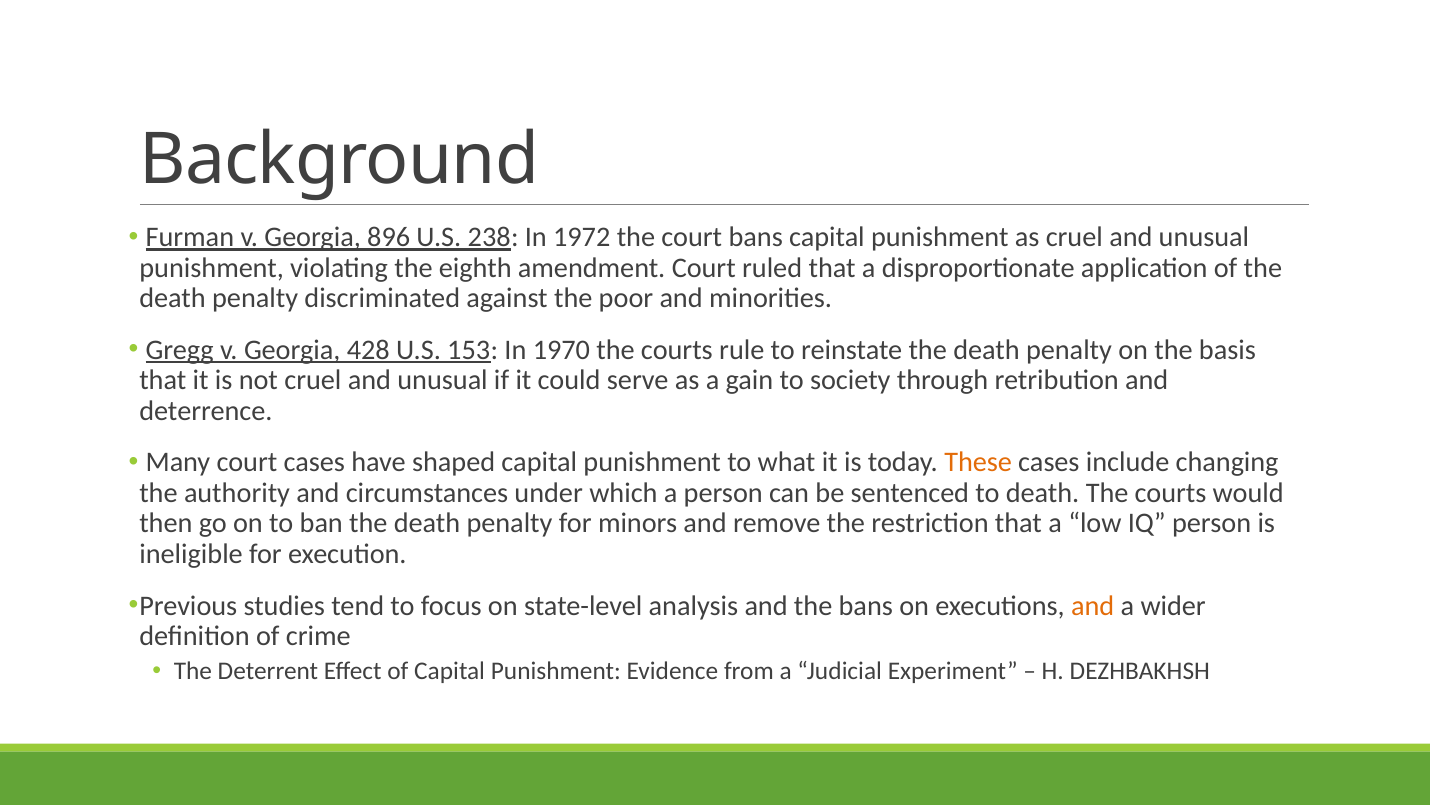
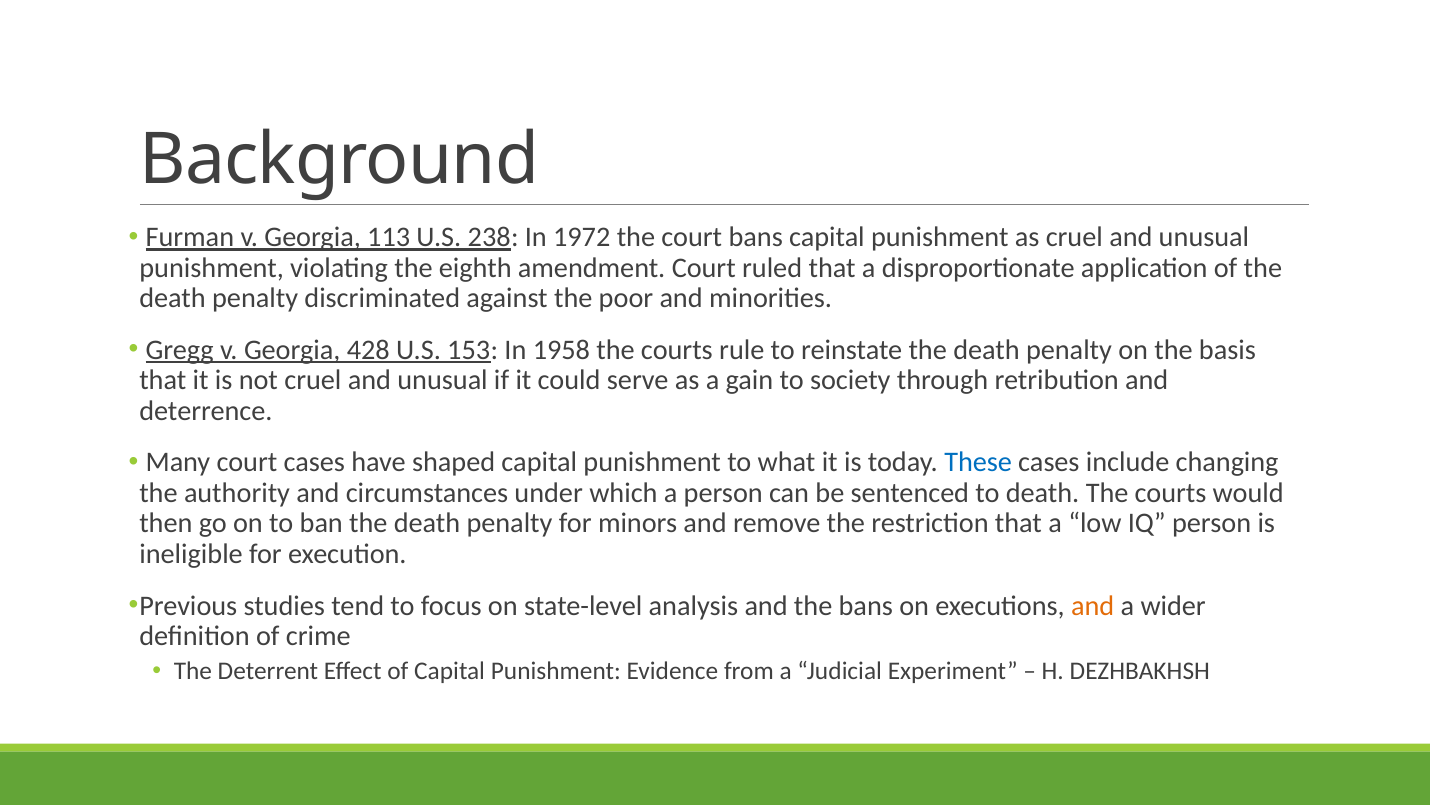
896: 896 -> 113
1970: 1970 -> 1958
These colour: orange -> blue
